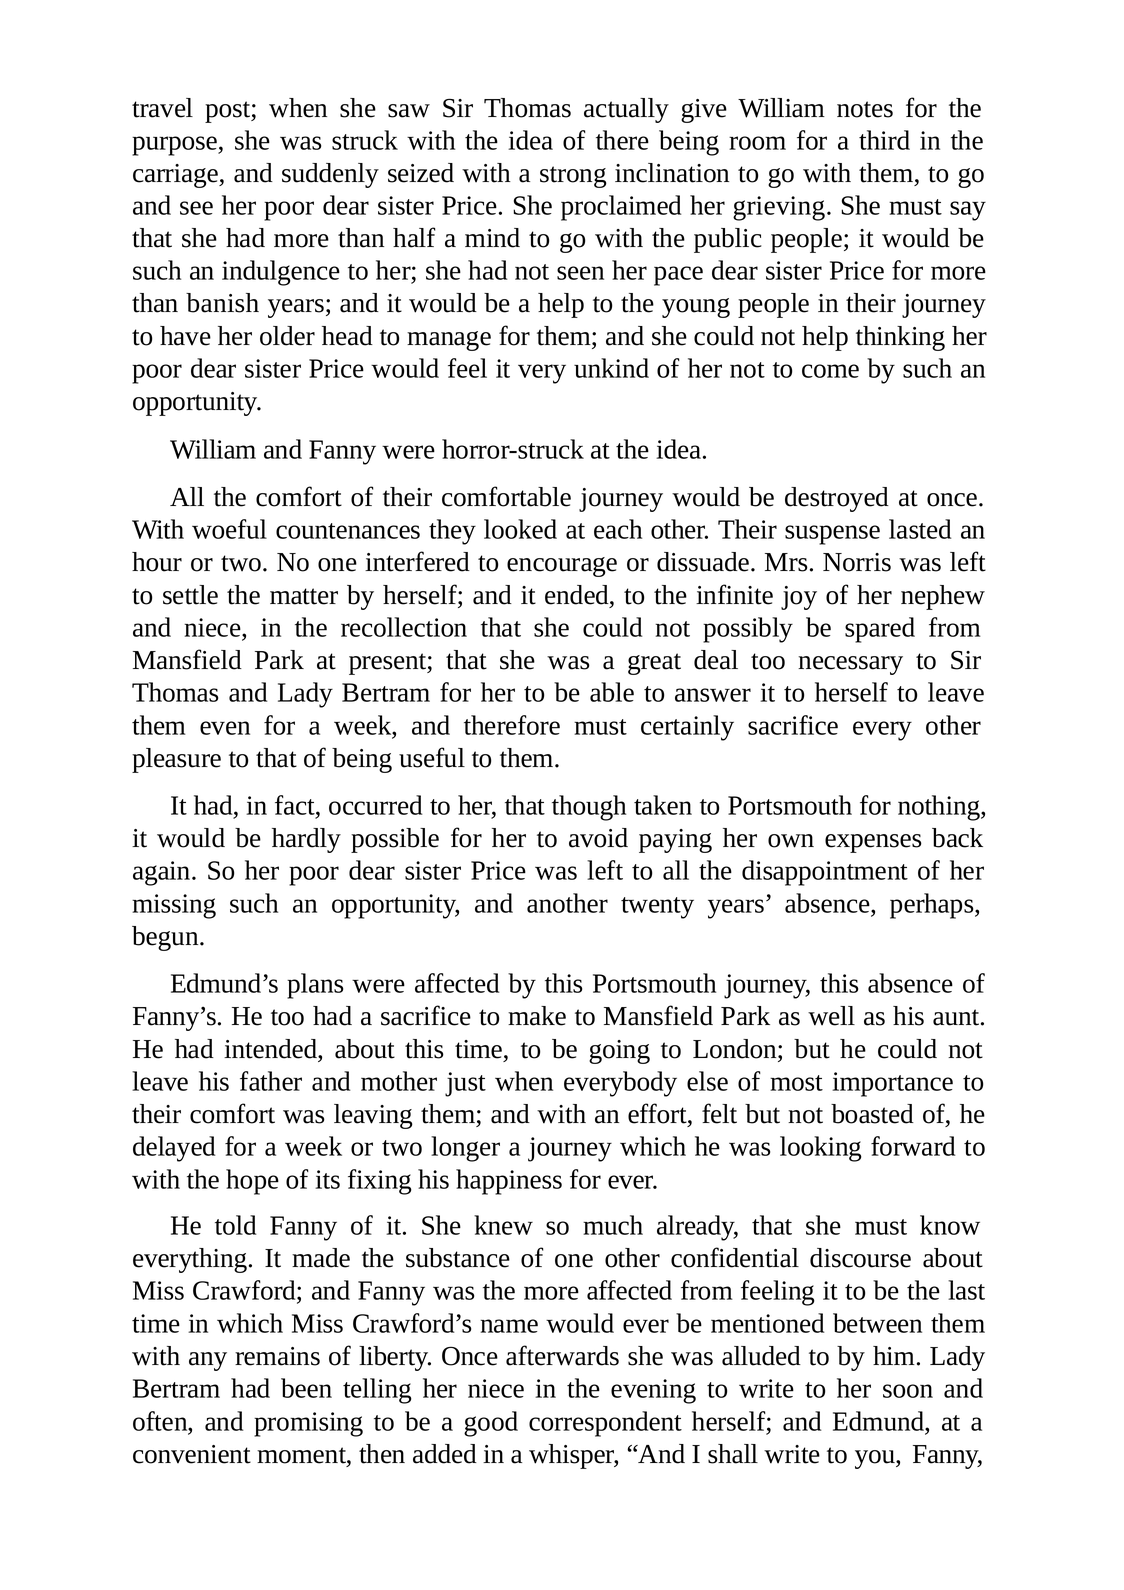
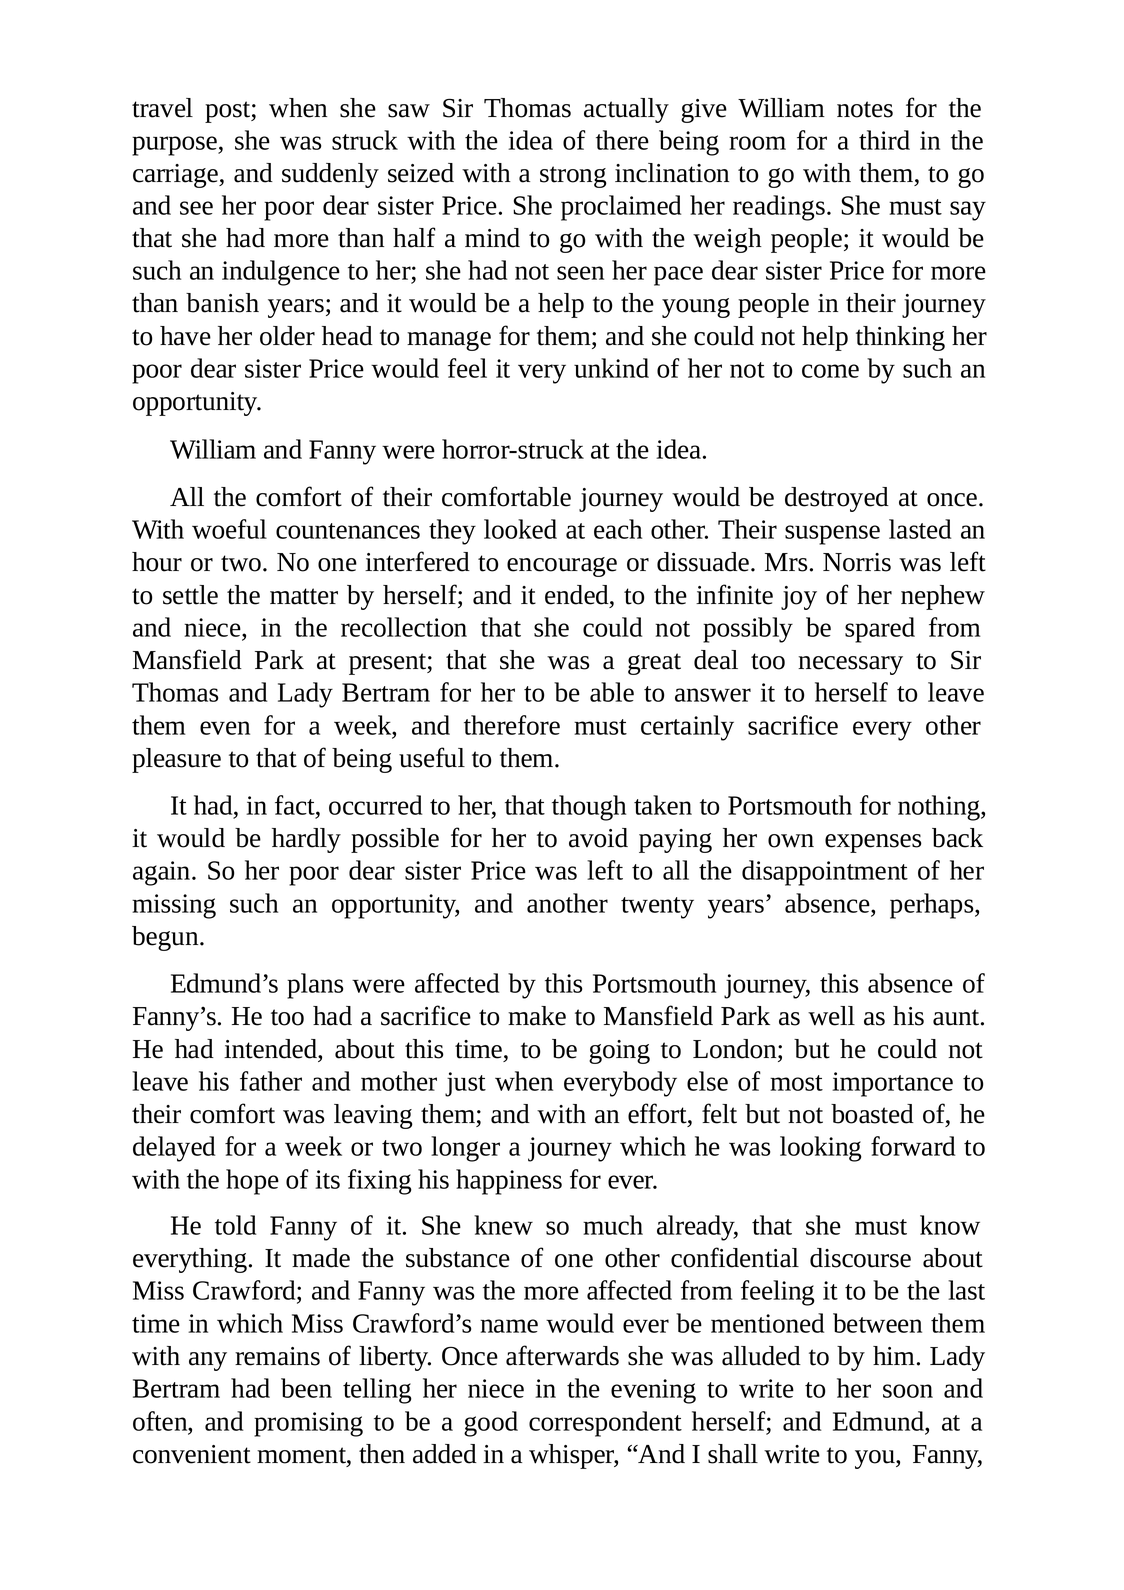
grieving: grieving -> readings
public: public -> weigh
